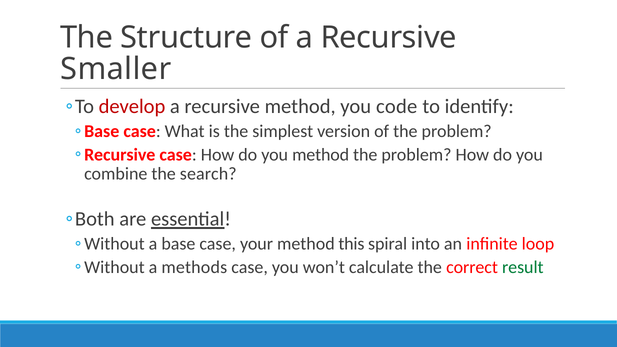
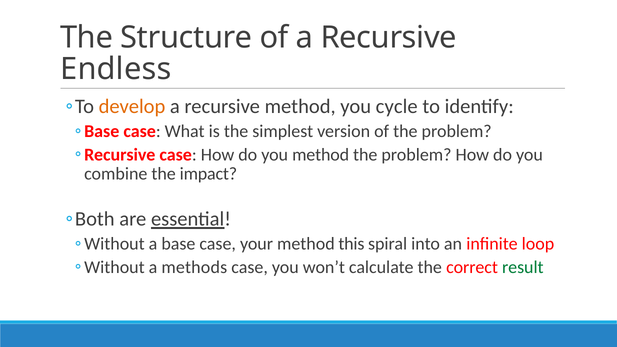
Smaller: Smaller -> Endless
develop colour: red -> orange
code: code -> cycle
search: search -> impact
